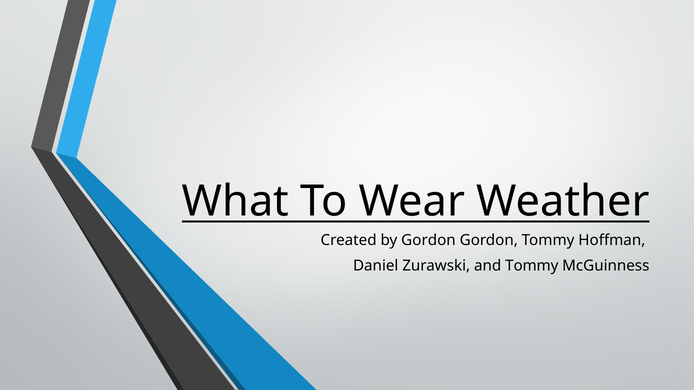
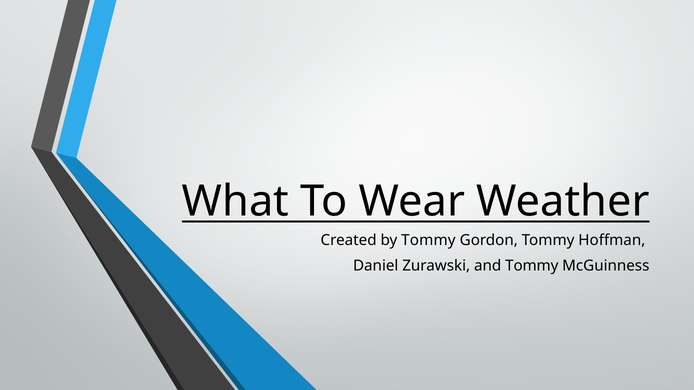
by Gordon: Gordon -> Tommy
